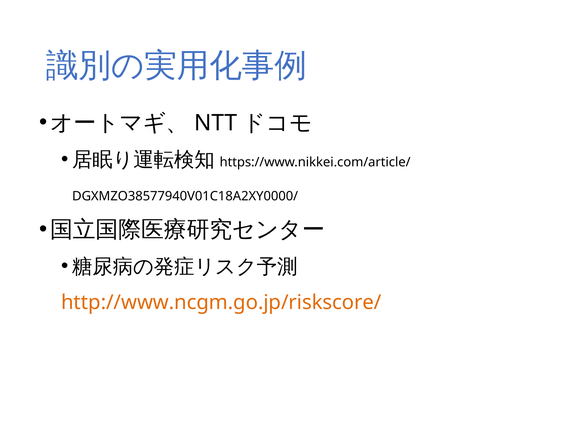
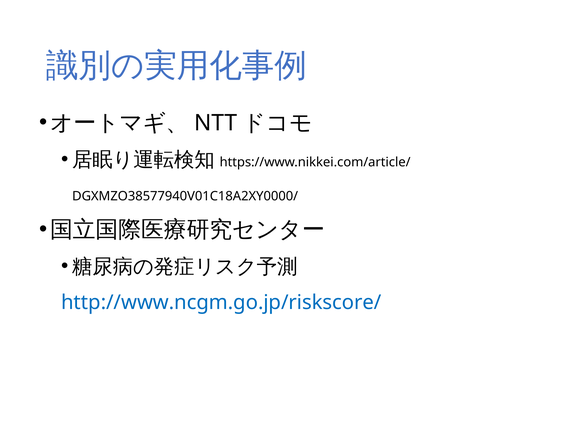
http://www.ncgm.go.jp/riskscore/ colour: orange -> blue
